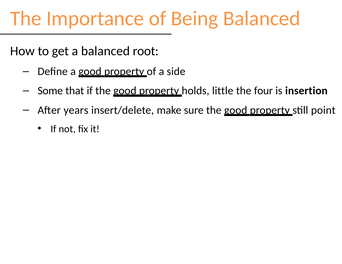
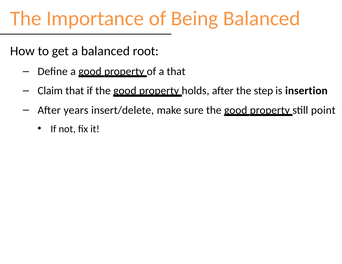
a side: side -> that
Some: Some -> Claim
holds little: little -> after
four: four -> step
